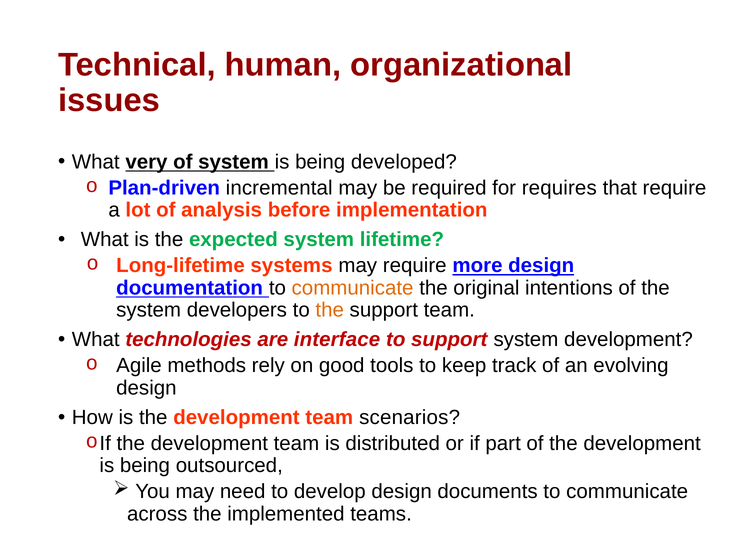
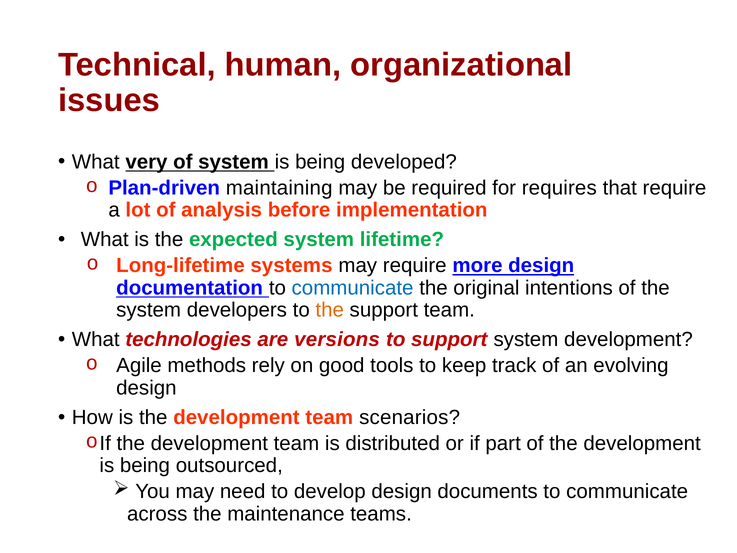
incremental: incremental -> maintaining
communicate at (353, 288) colour: orange -> blue
interface: interface -> versions
implemented: implemented -> maintenance
